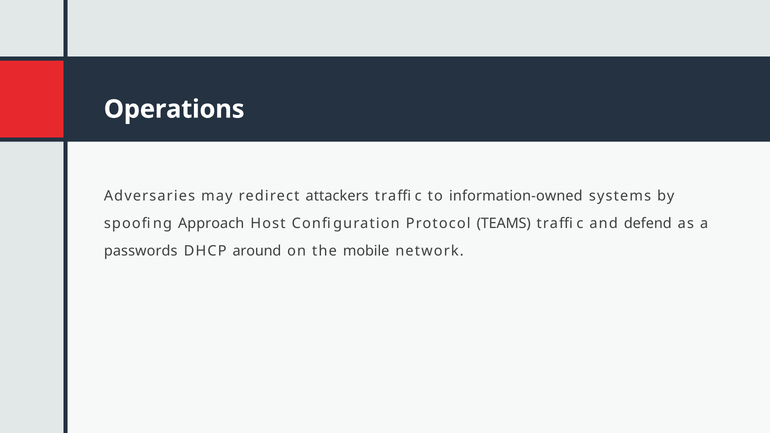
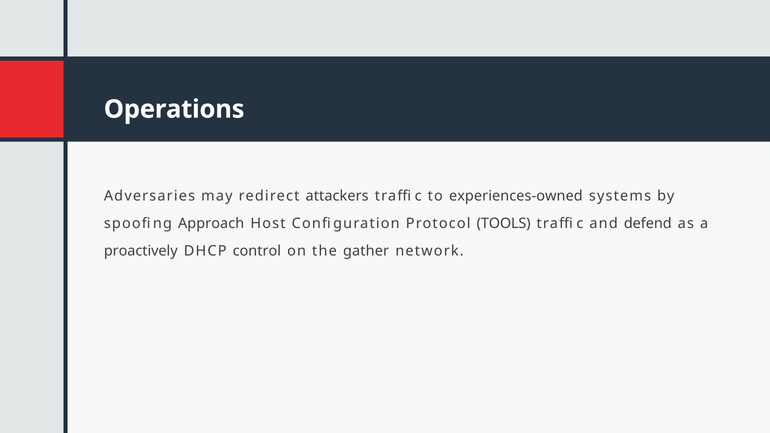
information-owned: information-owned -> experiences-owned
TEAMS: TEAMS -> TOOLS
passwords: passwords -> proactively
around: around -> control
mobile: mobile -> gather
